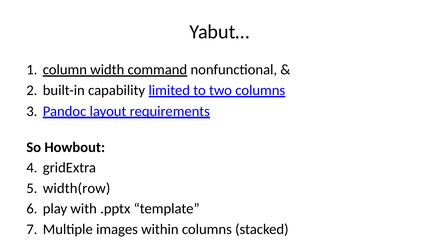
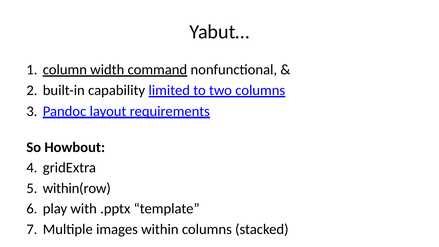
width(row: width(row -> within(row
